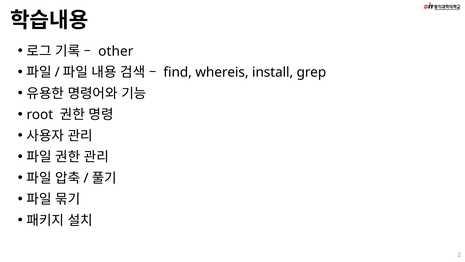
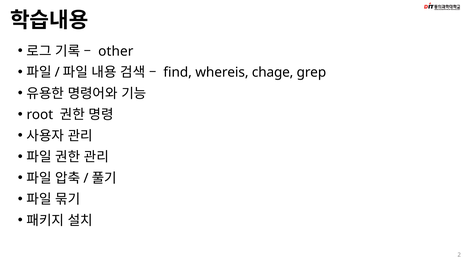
install: install -> chage
